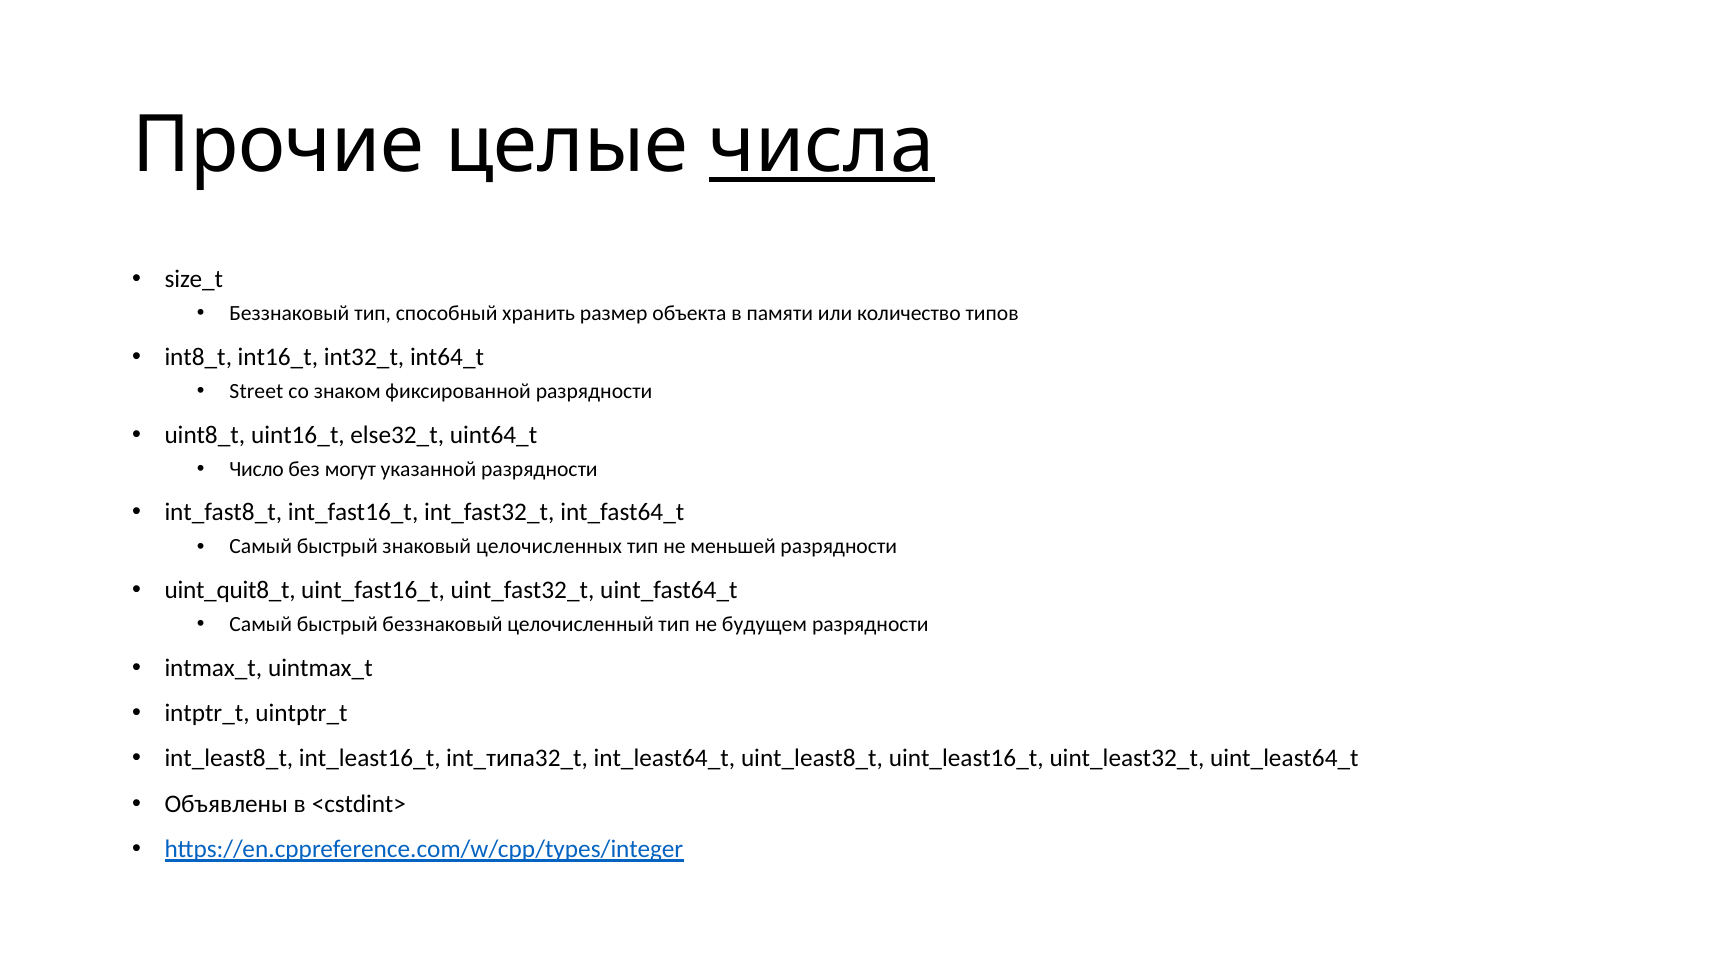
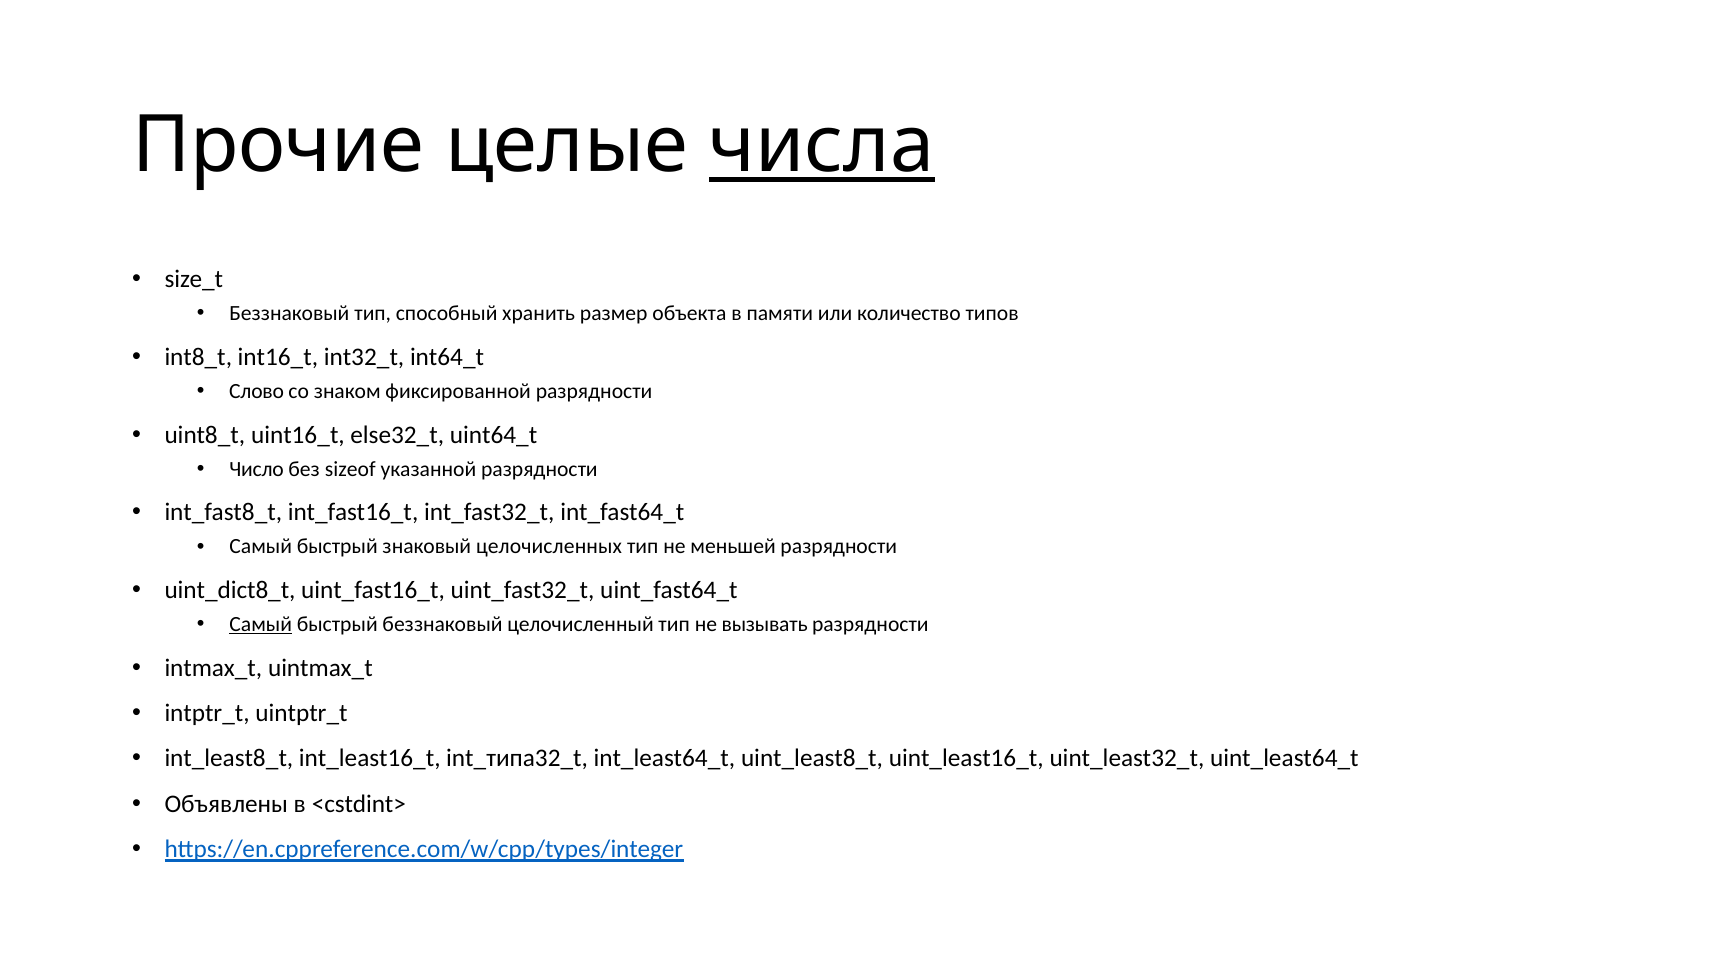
Street: Street -> Слово
могут: могут -> sizeof
uint_quit8_t: uint_quit8_t -> uint_dict8_t
Самый at (261, 625) underline: none -> present
будущем: будущем -> вызывать
